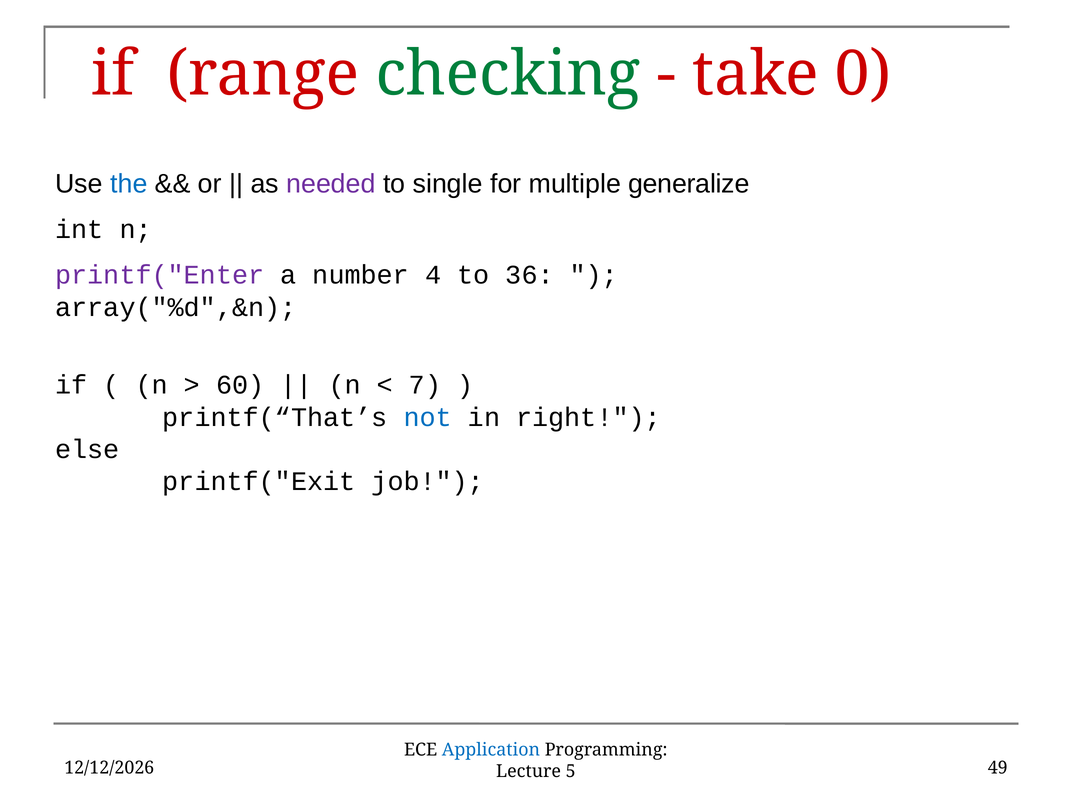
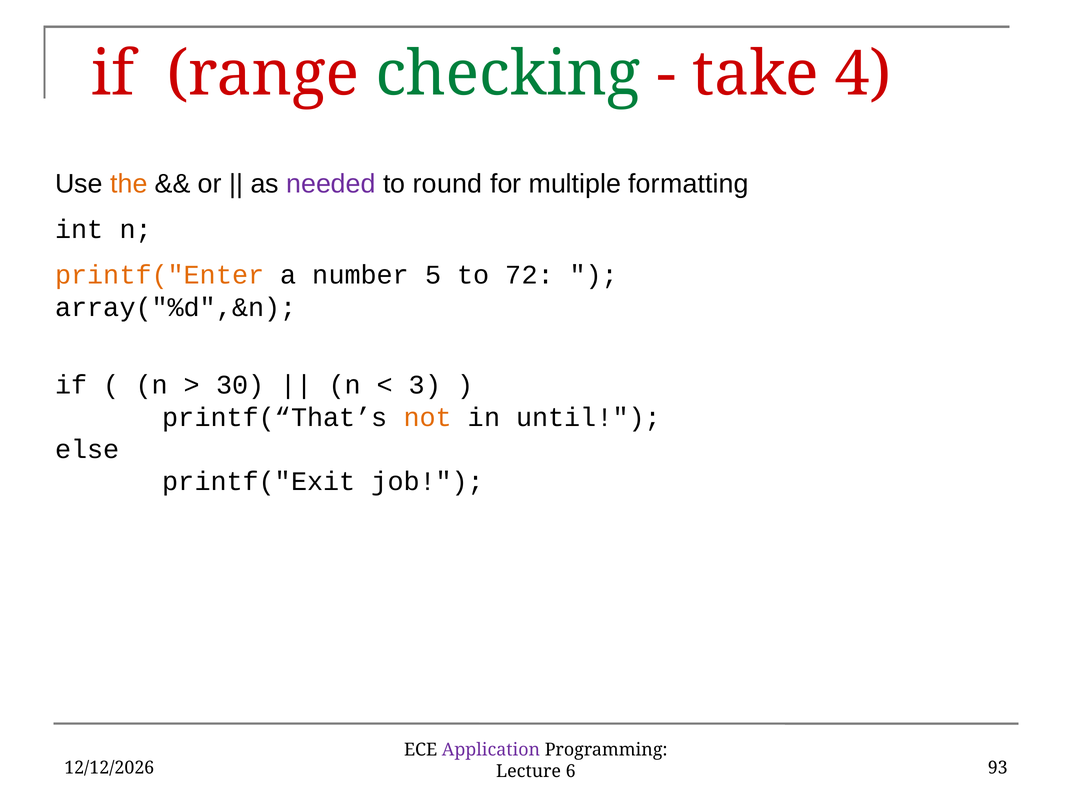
0: 0 -> 4
the colour: blue -> orange
single: single -> round
generalize: generalize -> formatting
printf("Enter colour: purple -> orange
4: 4 -> 5
36: 36 -> 72
60: 60 -> 30
7: 7 -> 3
not colour: blue -> orange
right: right -> until
Application colour: blue -> purple
49: 49 -> 93
5: 5 -> 6
